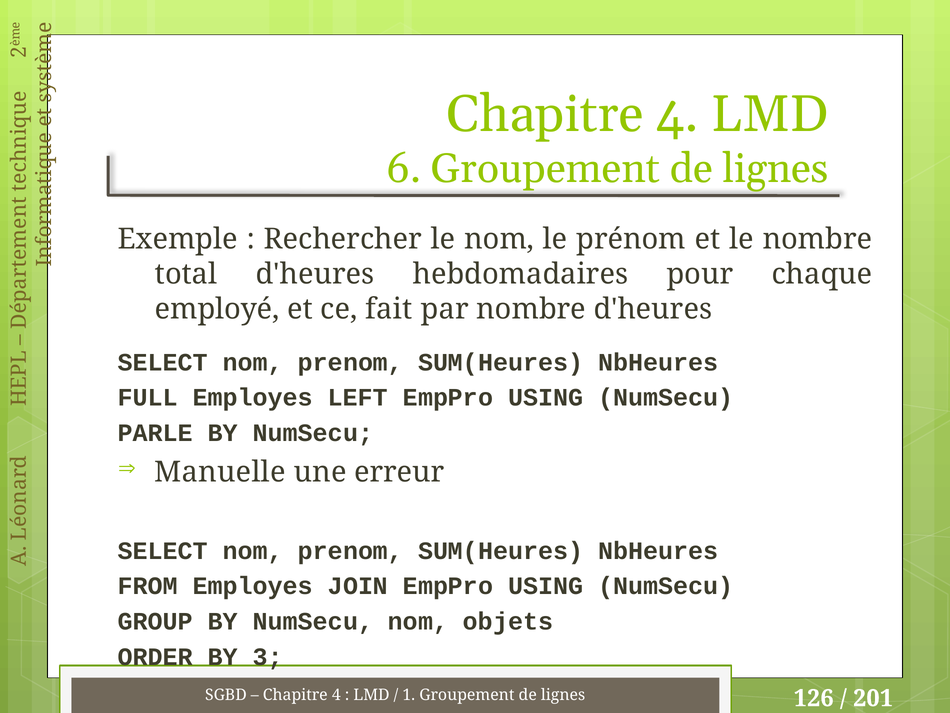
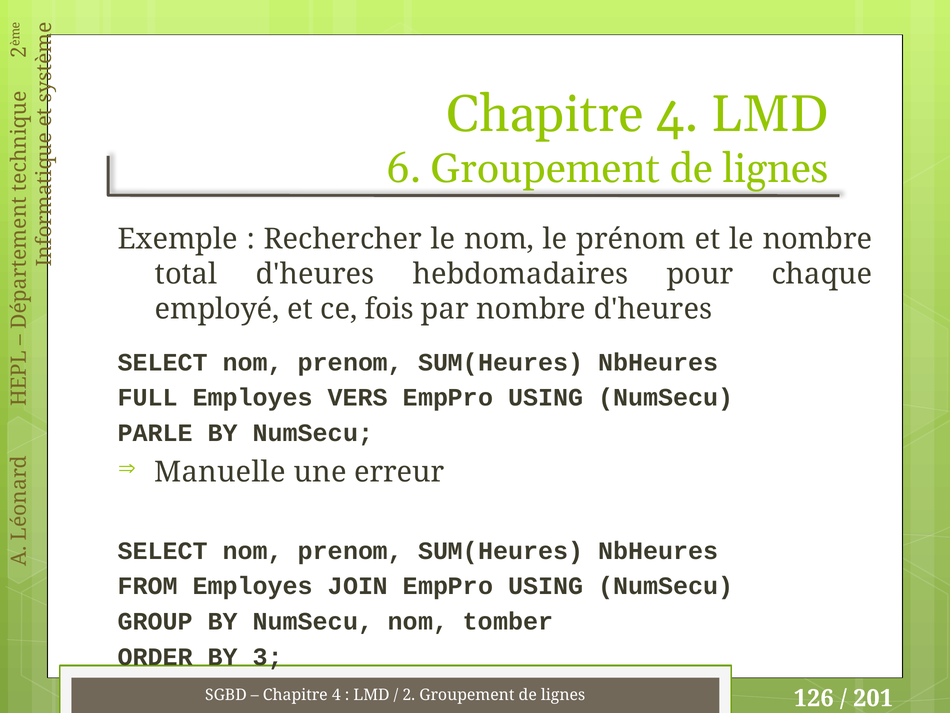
fait: fait -> fois
LEFT: LEFT -> VERS
objets: objets -> tomber
1 at (409, 695): 1 -> 2
